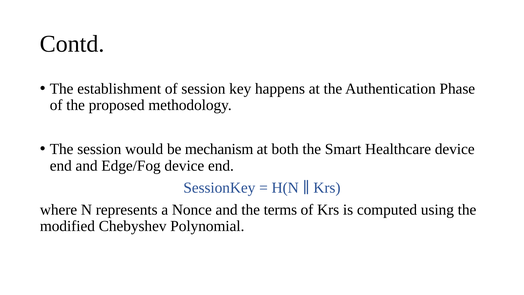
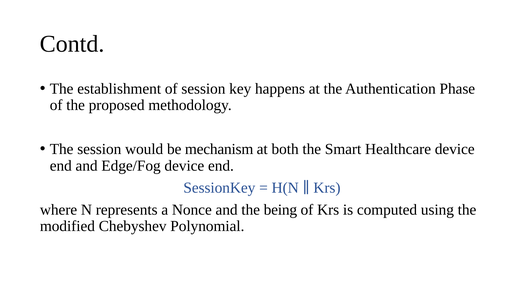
terms: terms -> being
